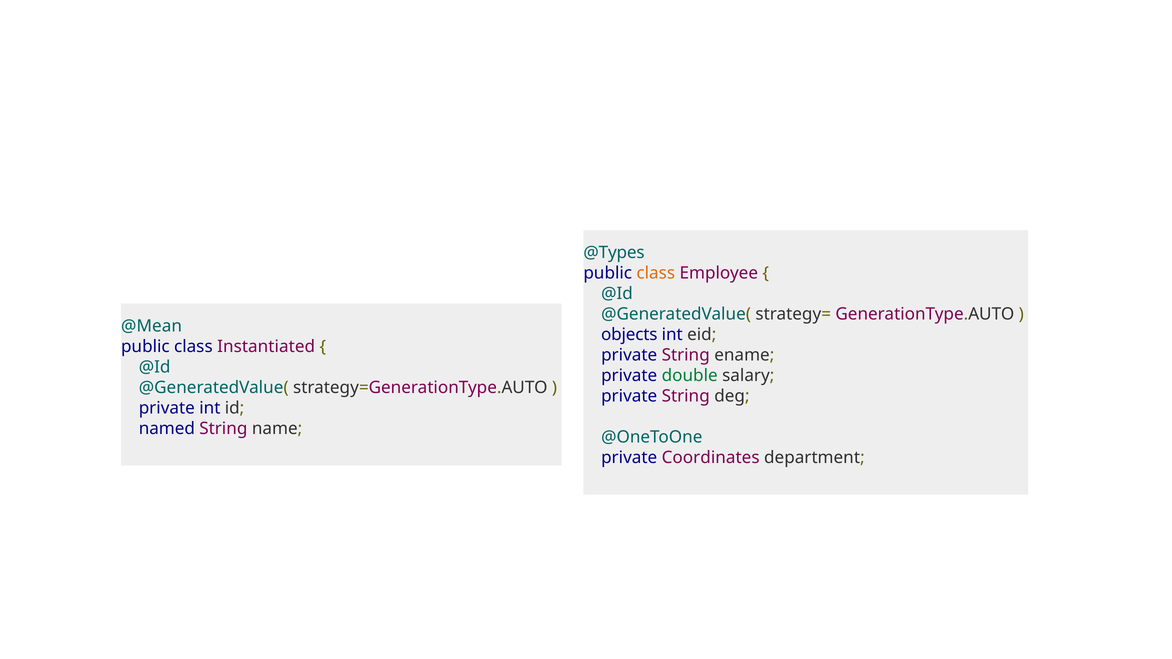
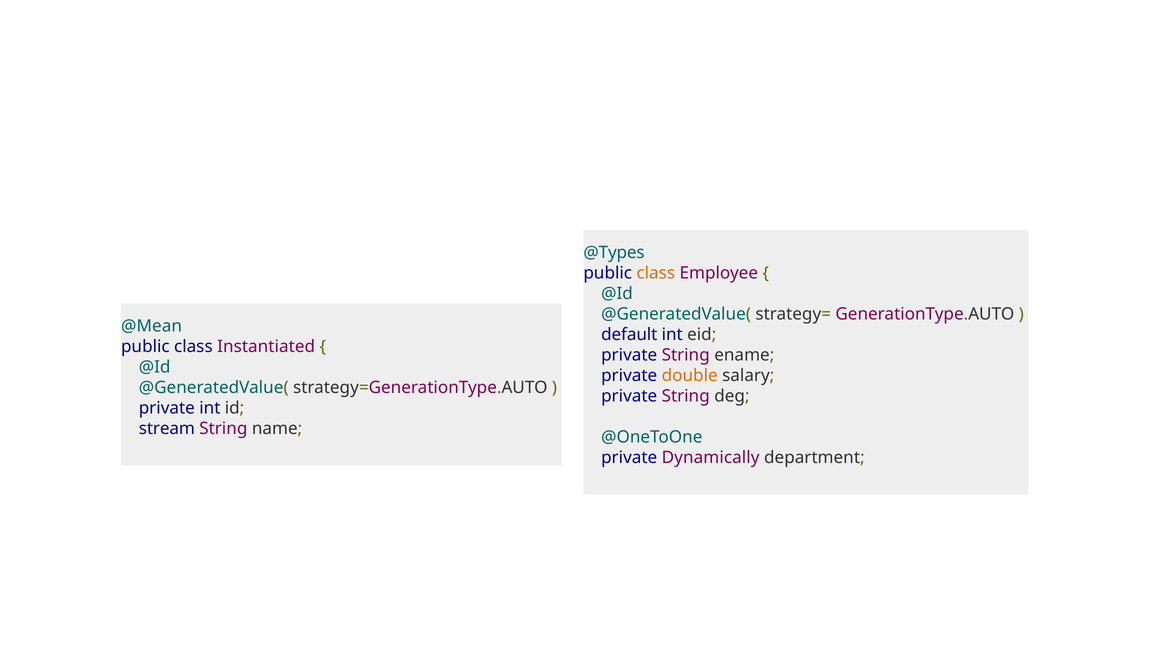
objects: objects -> default
double colour: green -> orange
named: named -> stream
Coordinates: Coordinates -> Dynamically
